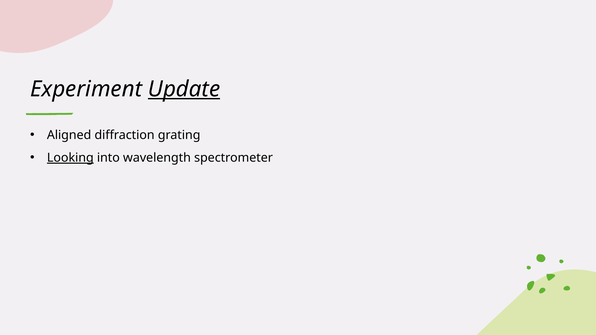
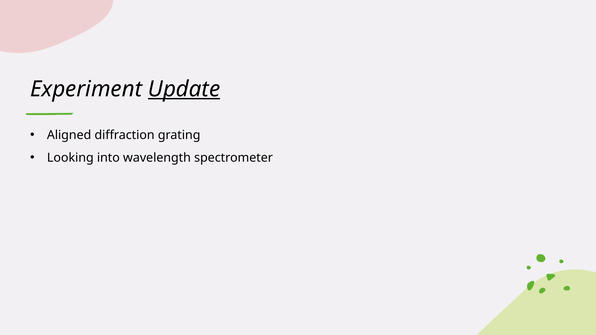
Looking underline: present -> none
